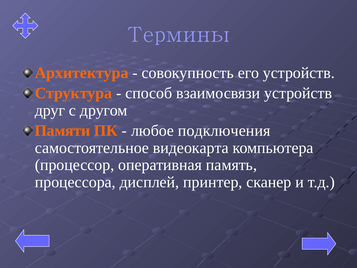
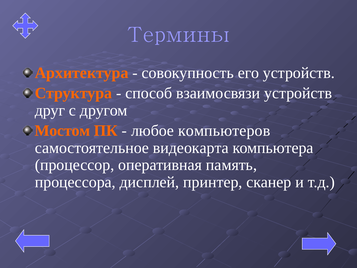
Памяти: Памяти -> Мостом
подключения: подключения -> компьютеров
